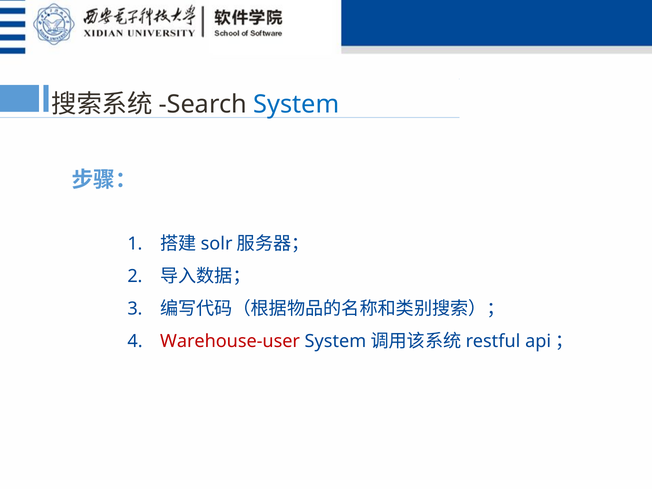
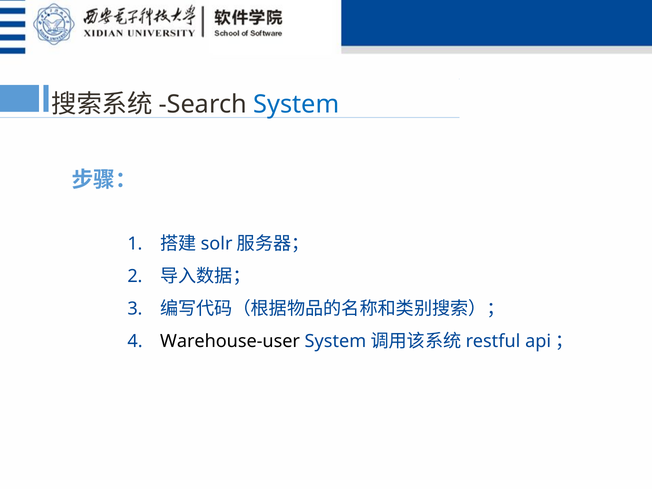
Warehouse-user colour: red -> black
